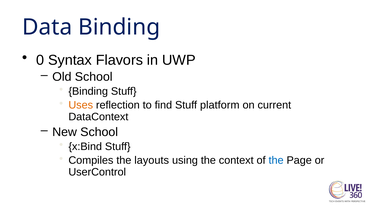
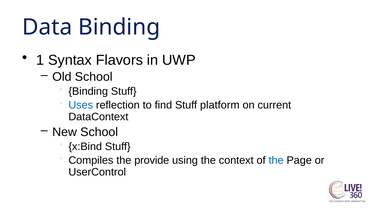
0: 0 -> 1
Uses colour: orange -> blue
layouts: layouts -> provide
